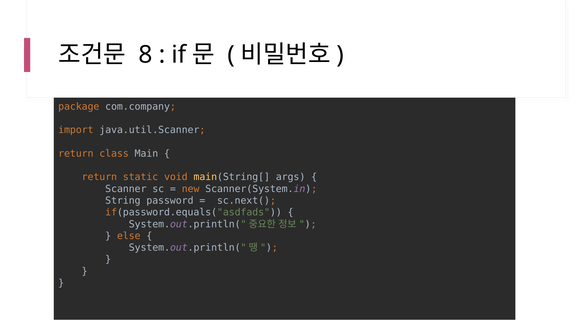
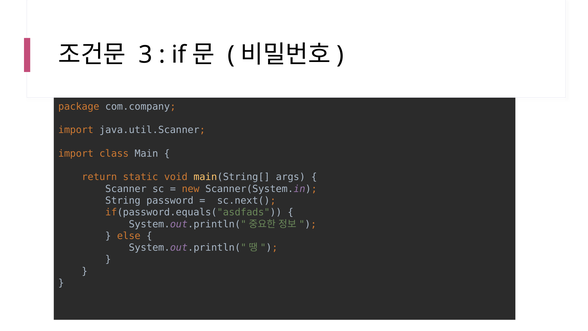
8: 8 -> 3
return at (76, 153): return -> import
